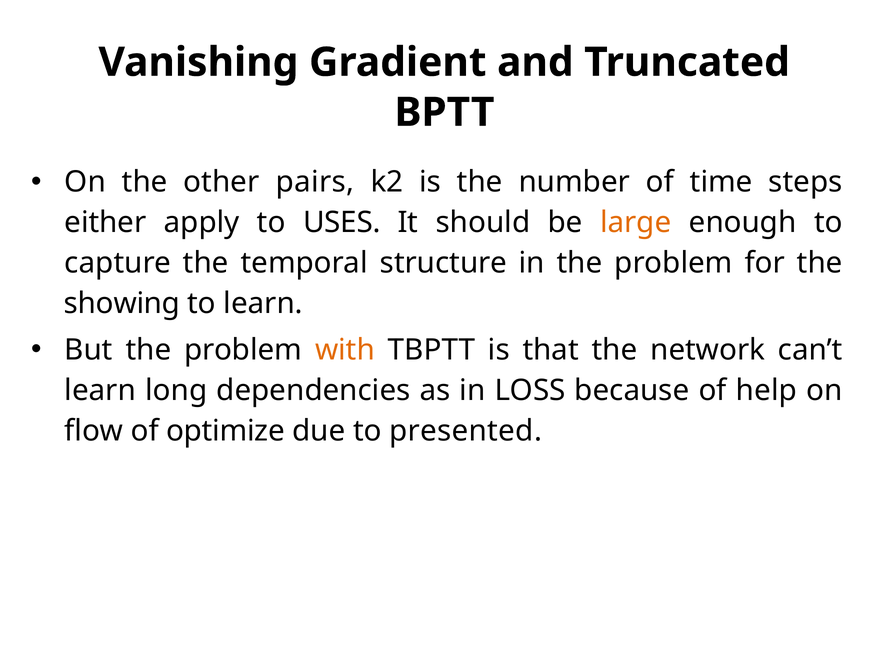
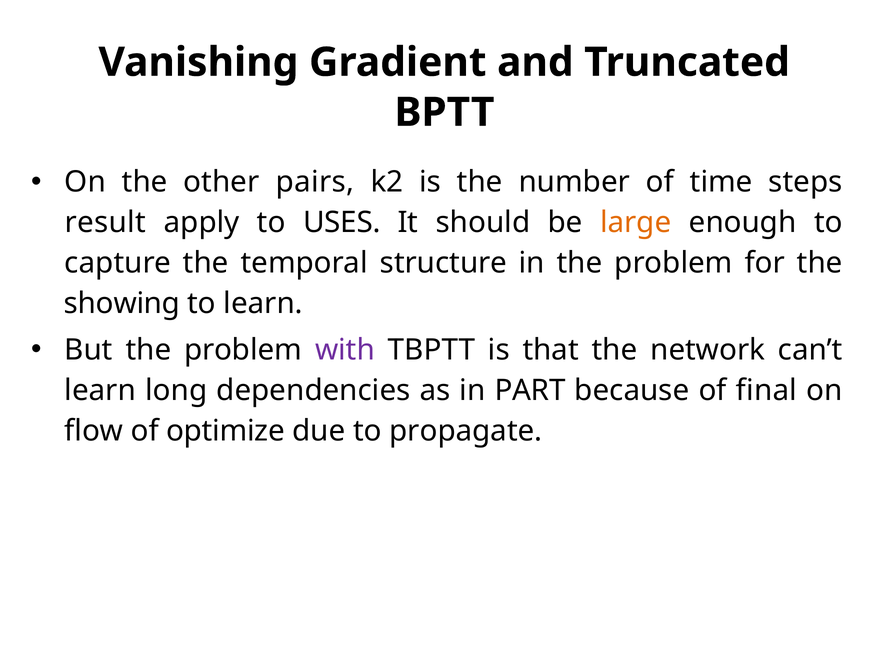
either: either -> result
with colour: orange -> purple
LOSS: LOSS -> PART
help: help -> final
presented: presented -> propagate
